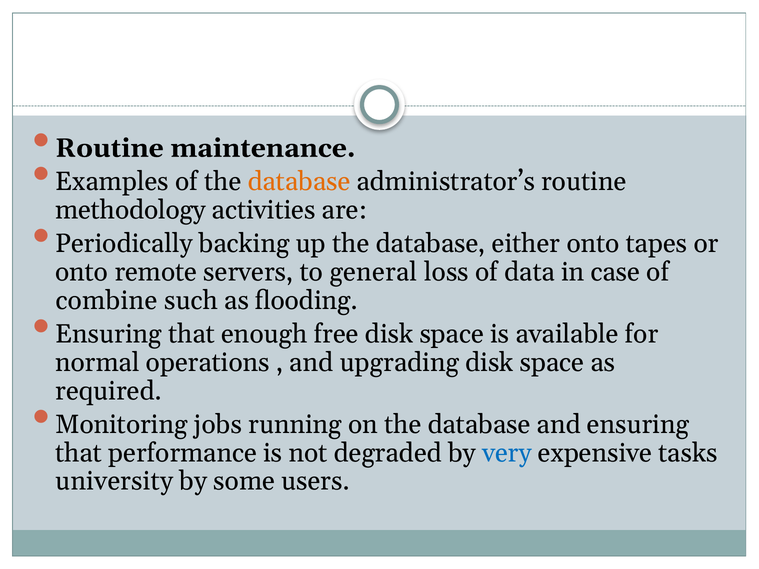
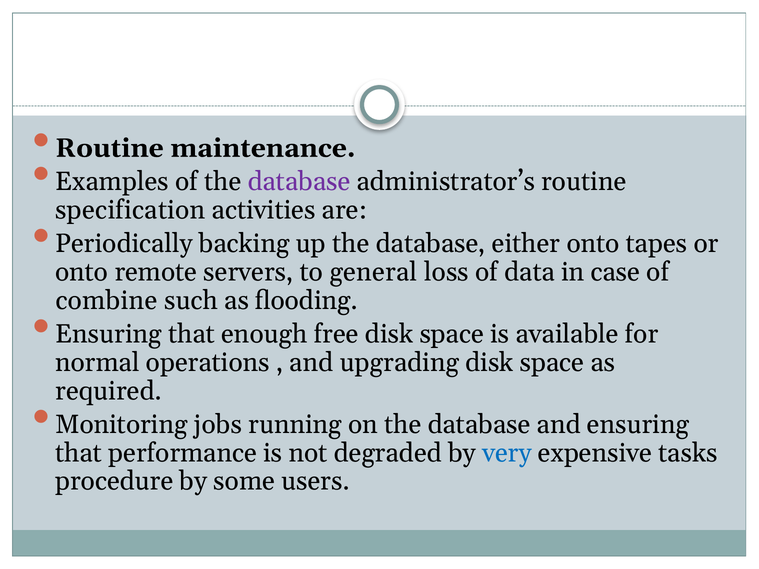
database at (299, 182) colour: orange -> purple
methodology: methodology -> specification
university: university -> procedure
